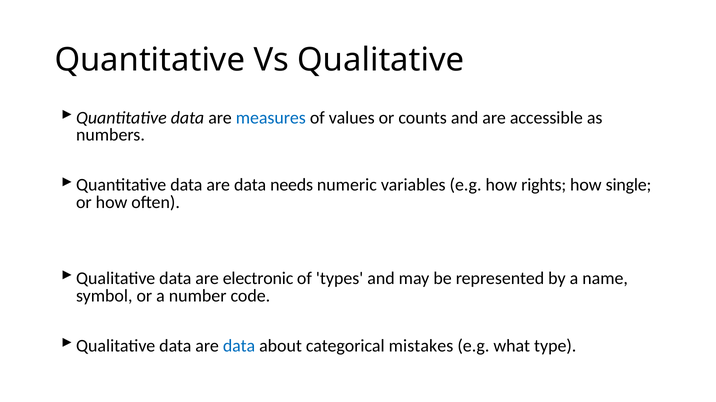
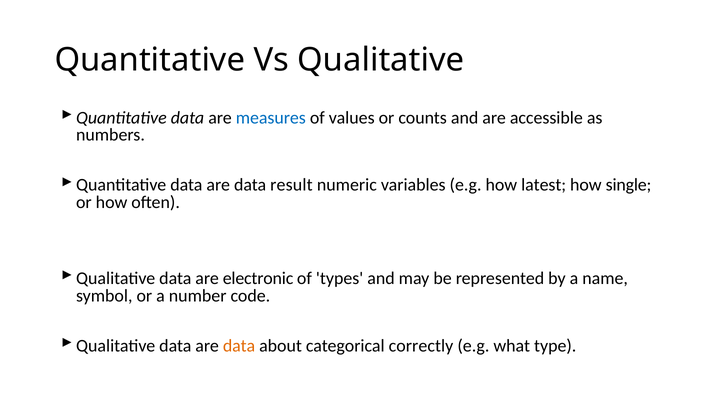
needs: needs -> result
rights: rights -> latest
data at (239, 346) colour: blue -> orange
mistakes: mistakes -> correctly
